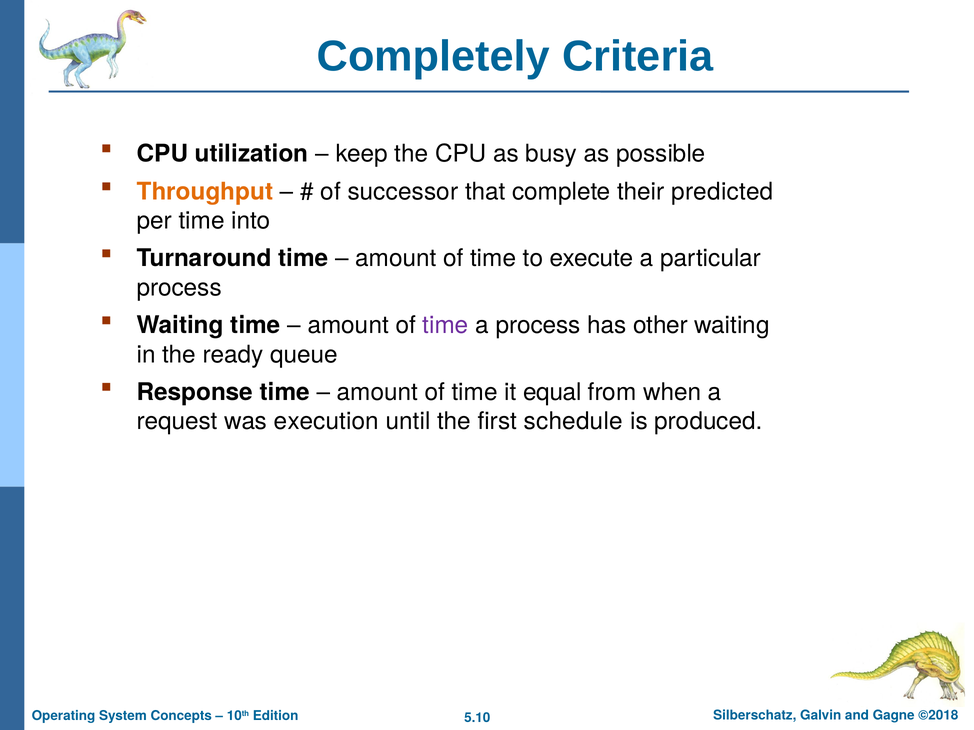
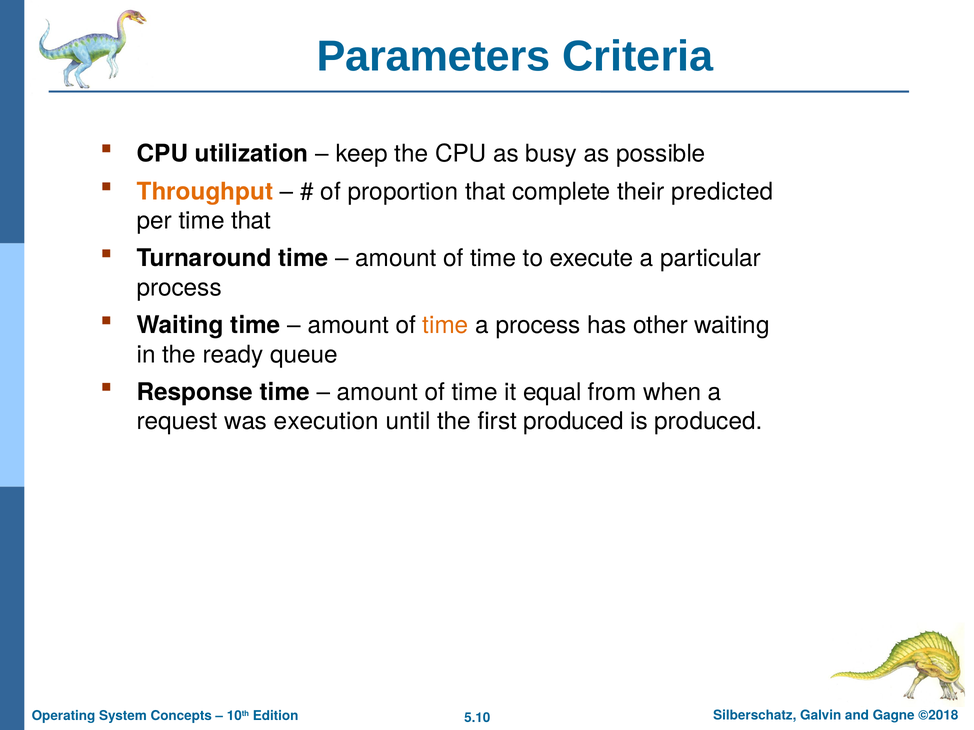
Completely: Completely -> Parameters
successor: successor -> proportion
time into: into -> that
time at (445, 326) colour: purple -> orange
first schedule: schedule -> produced
